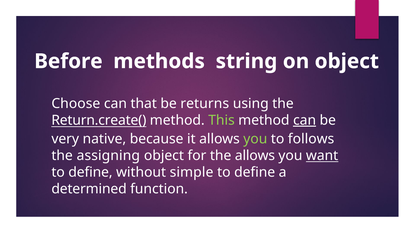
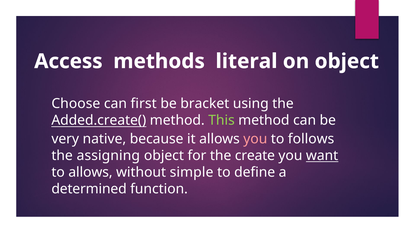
Before: Before -> Access
string: string -> literal
that: that -> first
returns: returns -> bracket
Return.create(: Return.create( -> Added.create(
can at (305, 121) underline: present -> none
you at (255, 139) colour: light green -> pink
the allows: allows -> create
define at (90, 173): define -> allows
